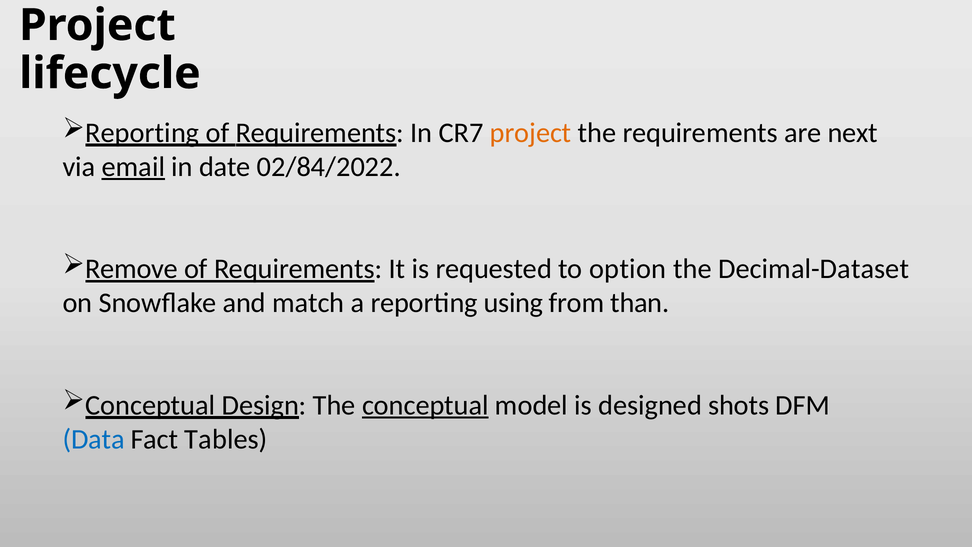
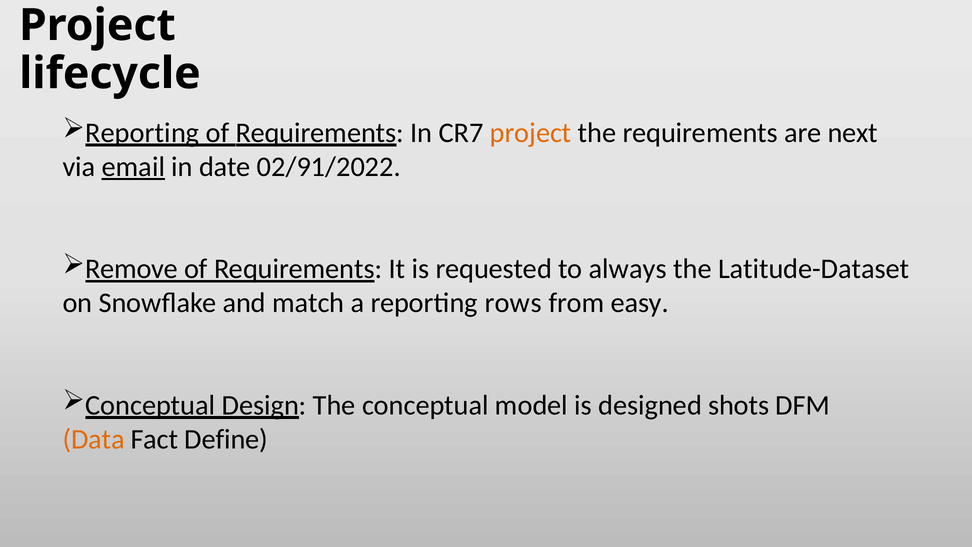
02/84/2022: 02/84/2022 -> 02/91/2022
option: option -> always
Decimal-Dataset: Decimal-Dataset -> Latitude-Dataset
using: using -> rows
than: than -> easy
conceptual at (425, 405) underline: present -> none
Data colour: blue -> orange
Tables: Tables -> Define
